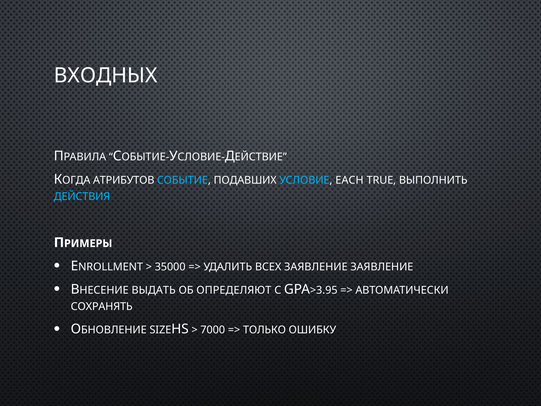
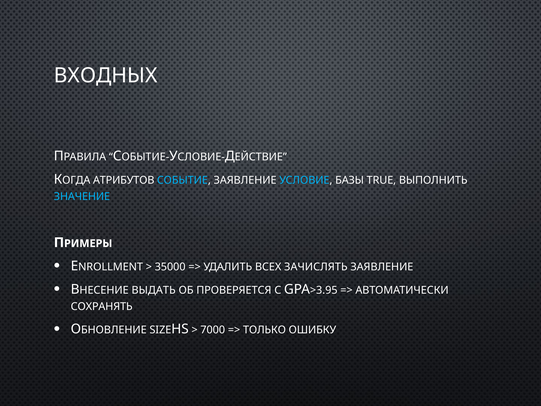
СОБЫТИЕ ПОДАВШИХ: ПОДАВШИХ -> ЗАЯВЛЕНИЕ
EACH: EACH -> БАЗЫ
ДЕЙСТВИЯ: ДЕЙСТВИЯ -> ЗНАЧЕНИЕ
ВСЕХ ЗАЯВЛЕНИЕ: ЗАЯВЛЕНИЕ -> ЗАЧИСЛЯТЬ
ОПРЕДЕЛЯЮТ: ОПРЕДЕЛЯЮТ -> ПРОВЕРЯЕТСЯ
